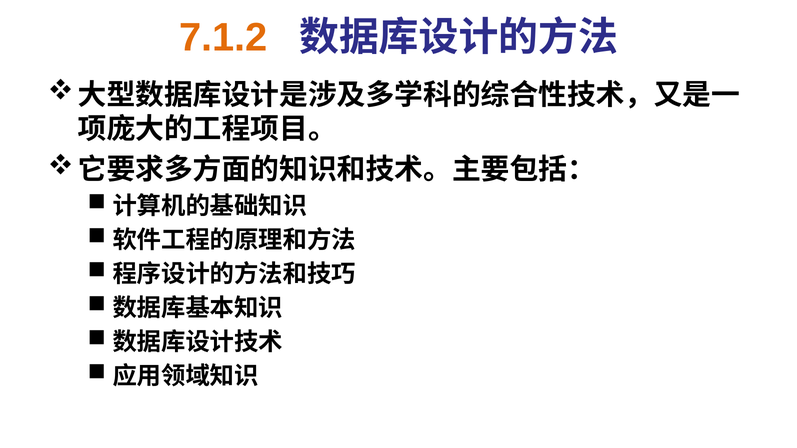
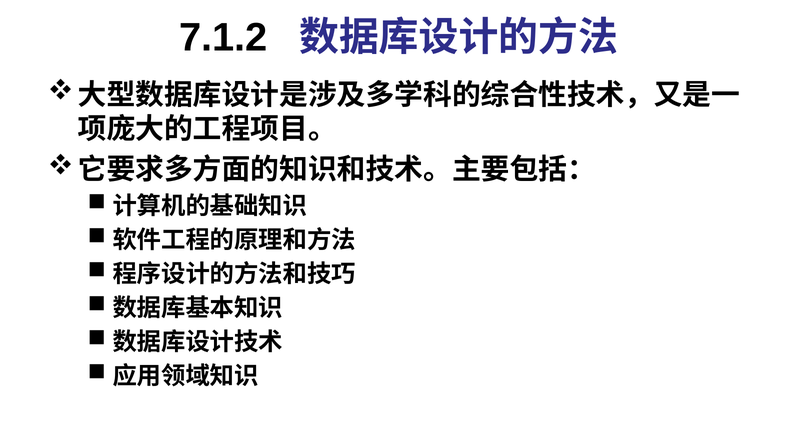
7.1.2 colour: orange -> black
